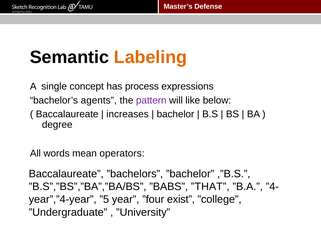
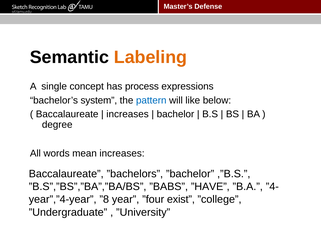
agents: agents -> system
pattern colour: purple -> blue
mean operators: operators -> increases
”THAT: ”THAT -> ”HAVE
”5: ”5 -> ”8
